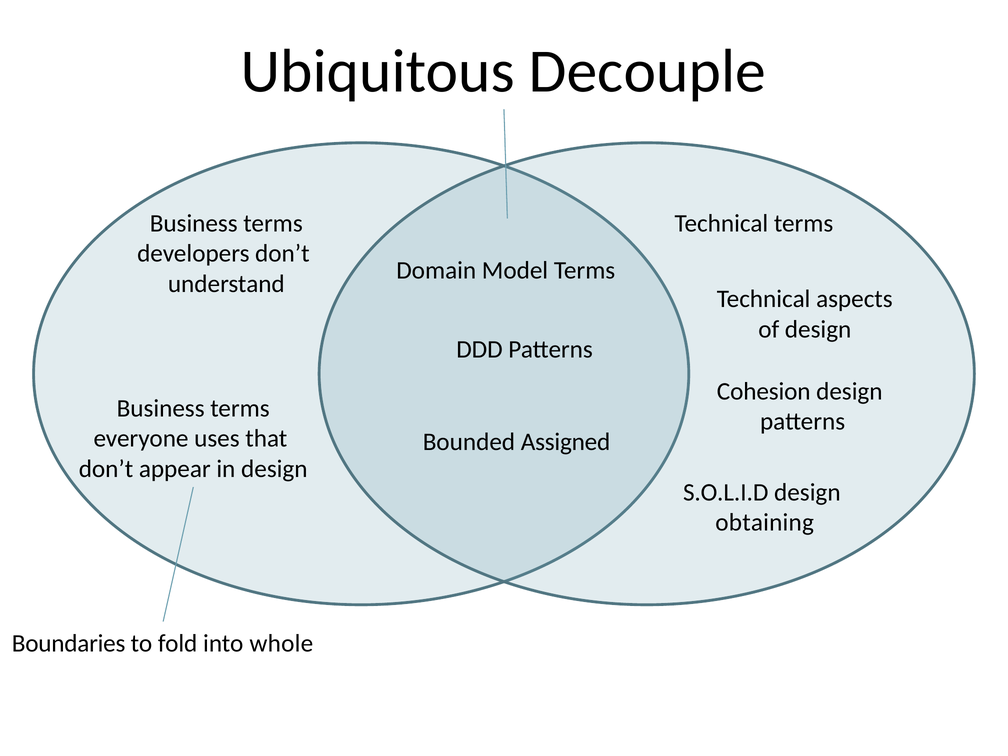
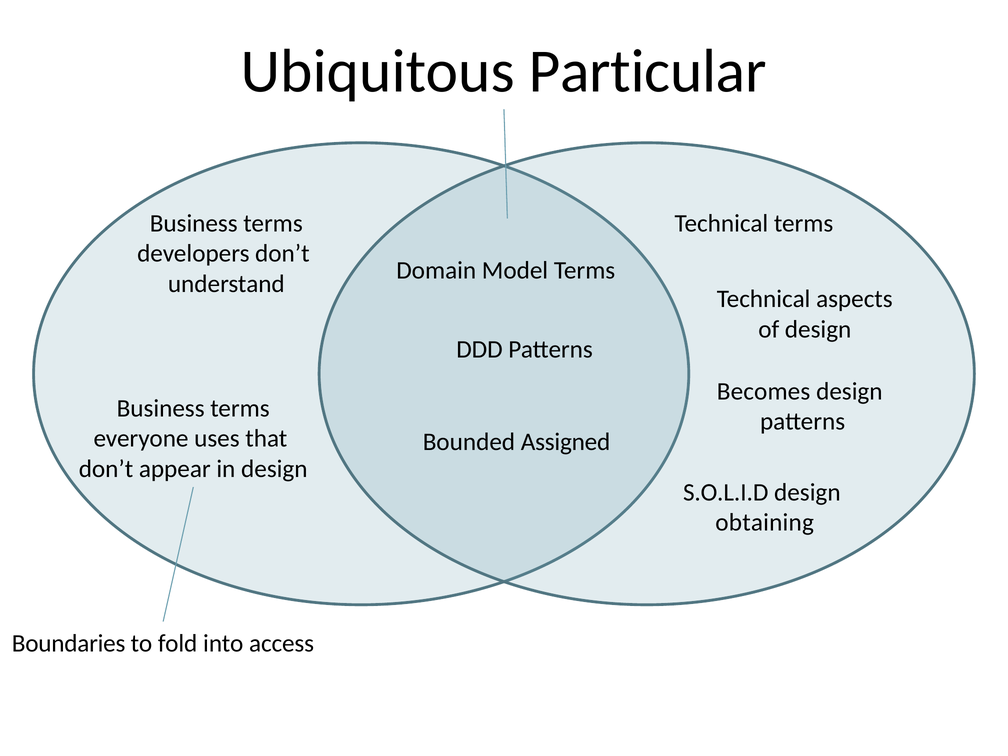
Decouple: Decouple -> Particular
Cohesion: Cohesion -> Becomes
whole: whole -> access
